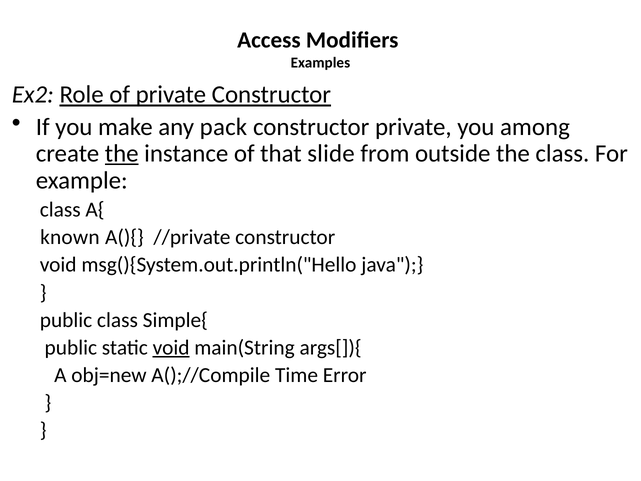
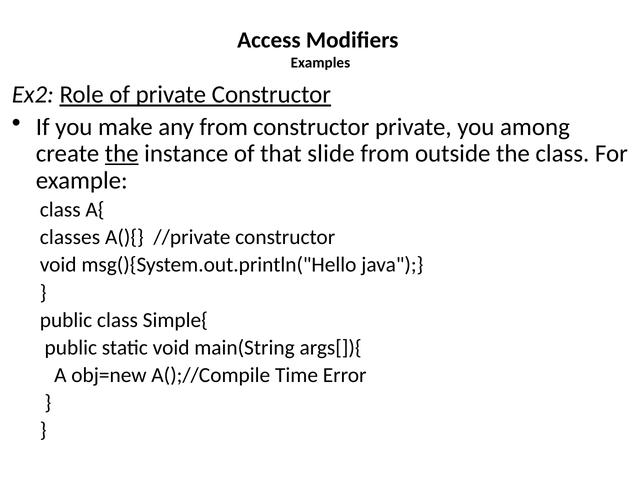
any pack: pack -> from
known: known -> classes
void at (171, 347) underline: present -> none
